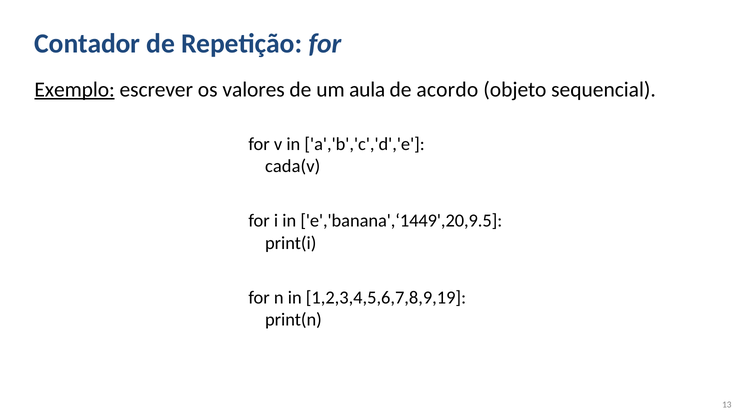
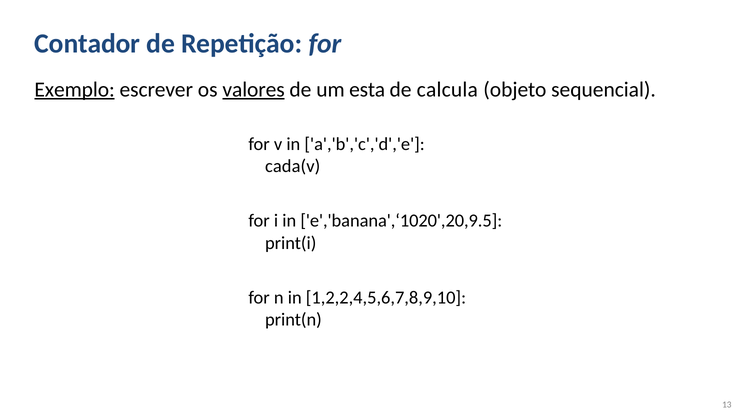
valores underline: none -> present
aula: aula -> esta
acordo: acordo -> calcula
e','banana',‘1449',20,9.5: e','banana',‘1449',20,9.5 -> e','banana',‘1020',20,9.5
1,2,3,4,5,6,7,8,9,19: 1,2,3,4,5,6,7,8,9,19 -> 1,2,2,4,5,6,7,8,9,10
